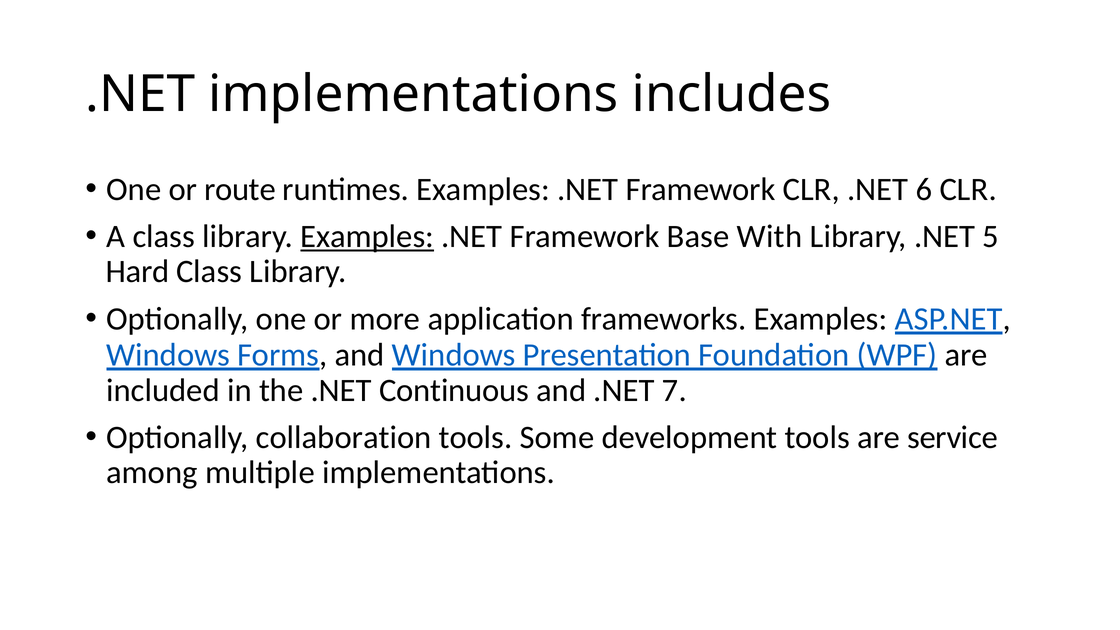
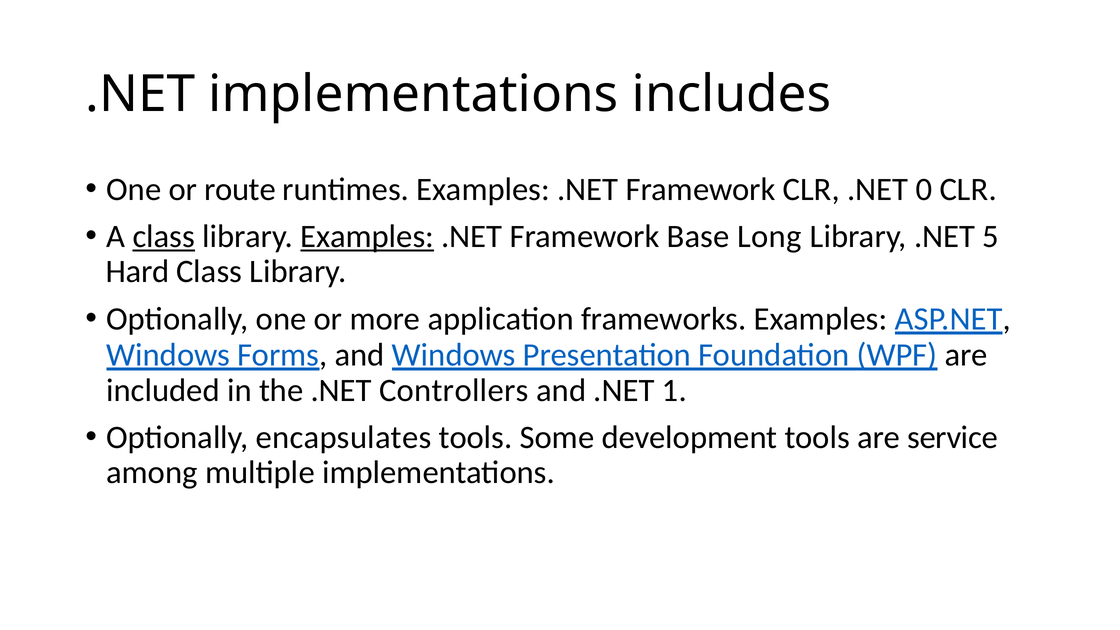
6: 6 -> 0
class at (164, 236) underline: none -> present
With: With -> Long
Continuous: Continuous -> Controllers
7: 7 -> 1
collaboration: collaboration -> encapsulates
